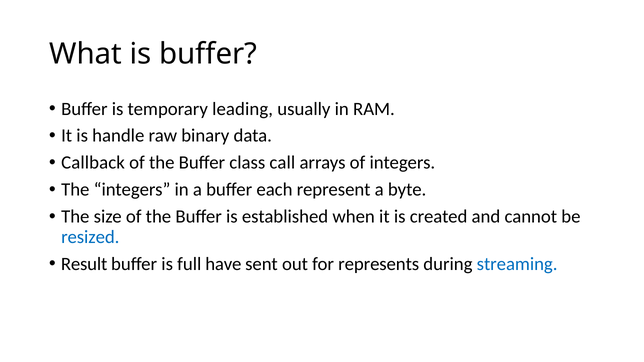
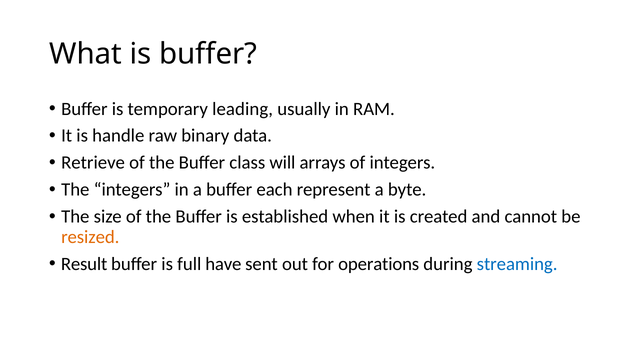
Callback: Callback -> Retrieve
call: call -> will
resized colour: blue -> orange
represents: represents -> operations
